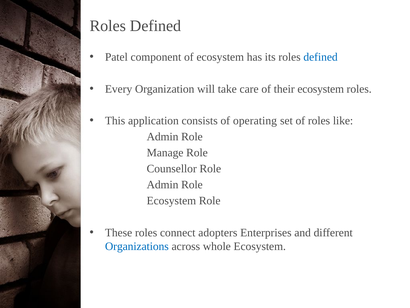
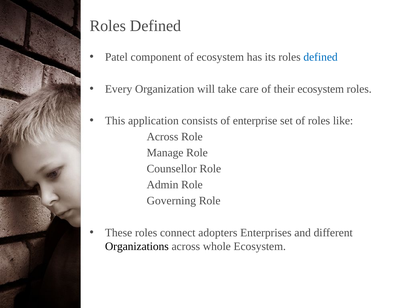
operating: operating -> enterprise
Admin at (163, 137): Admin -> Across
Ecosystem at (171, 200): Ecosystem -> Governing
Organizations colour: blue -> black
